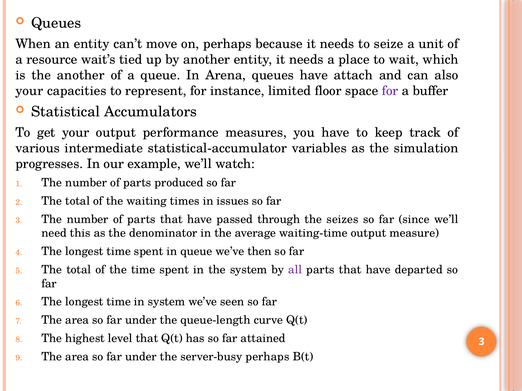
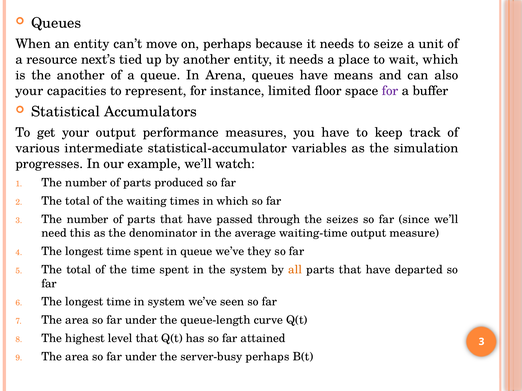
wait’s: wait’s -> next’s
attach: attach -> means
in issues: issues -> which
then: then -> they
all colour: purple -> orange
